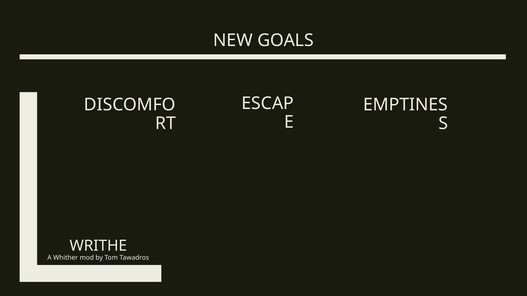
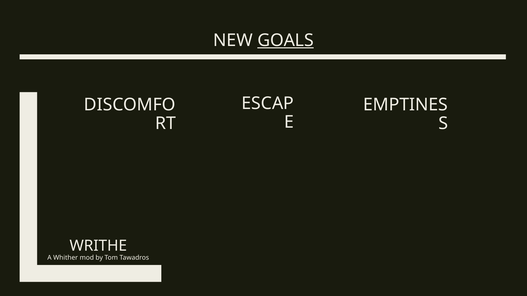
GOALS underline: none -> present
